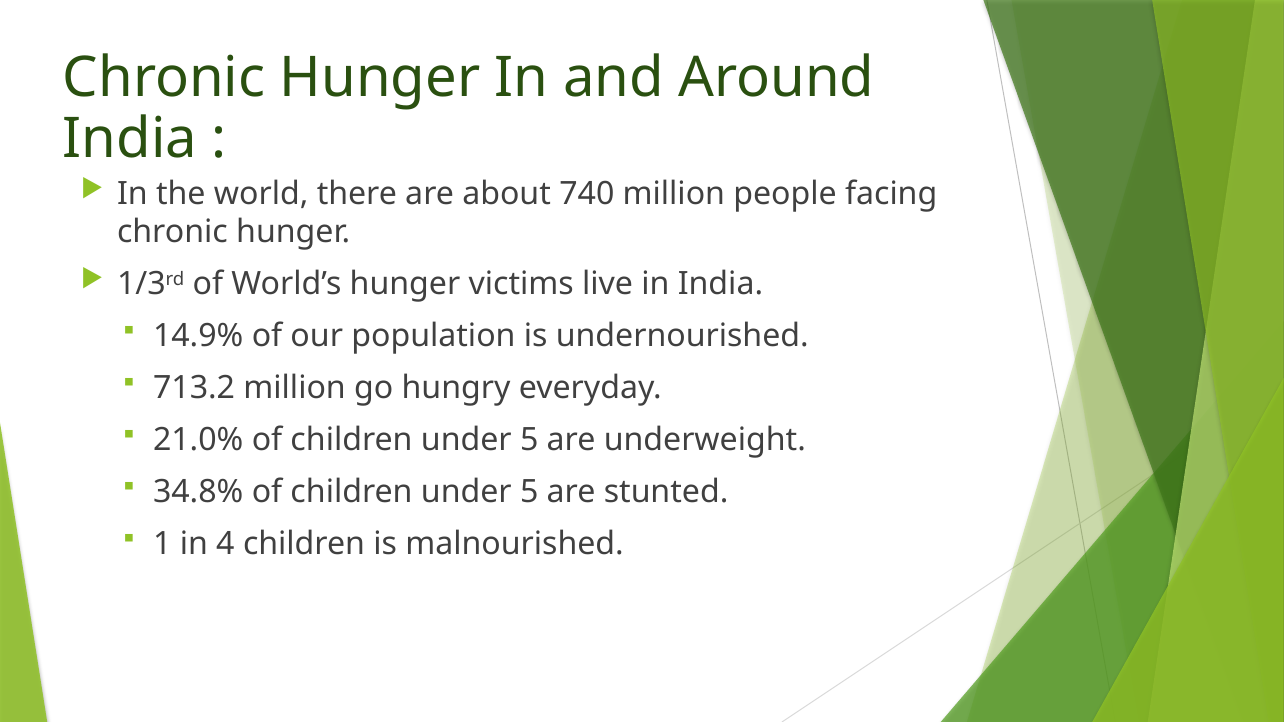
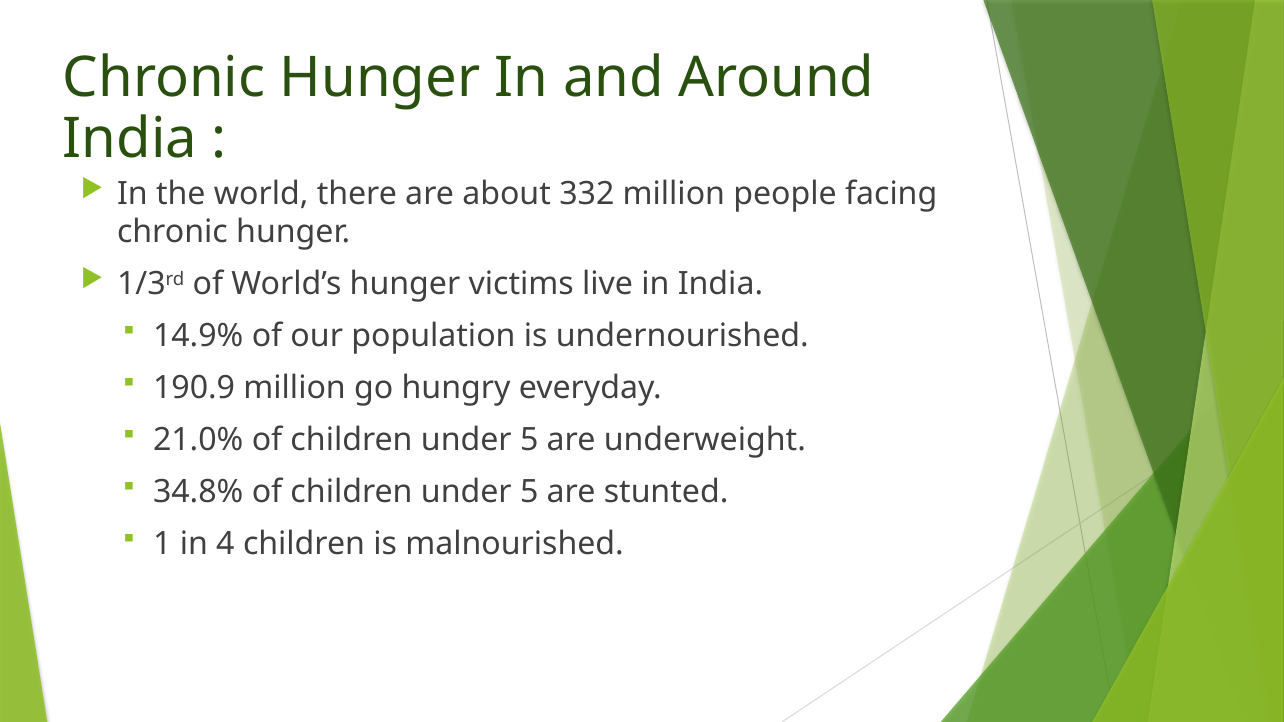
740: 740 -> 332
713.2: 713.2 -> 190.9
